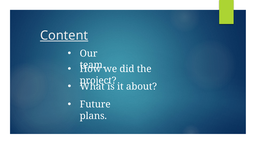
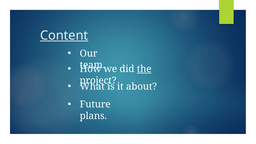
the underline: none -> present
